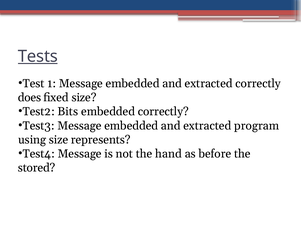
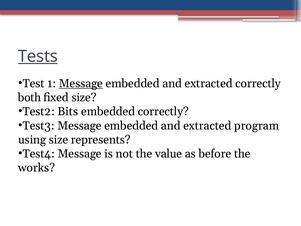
Message at (81, 83) underline: none -> present
does: does -> both
hand: hand -> value
stored: stored -> works
